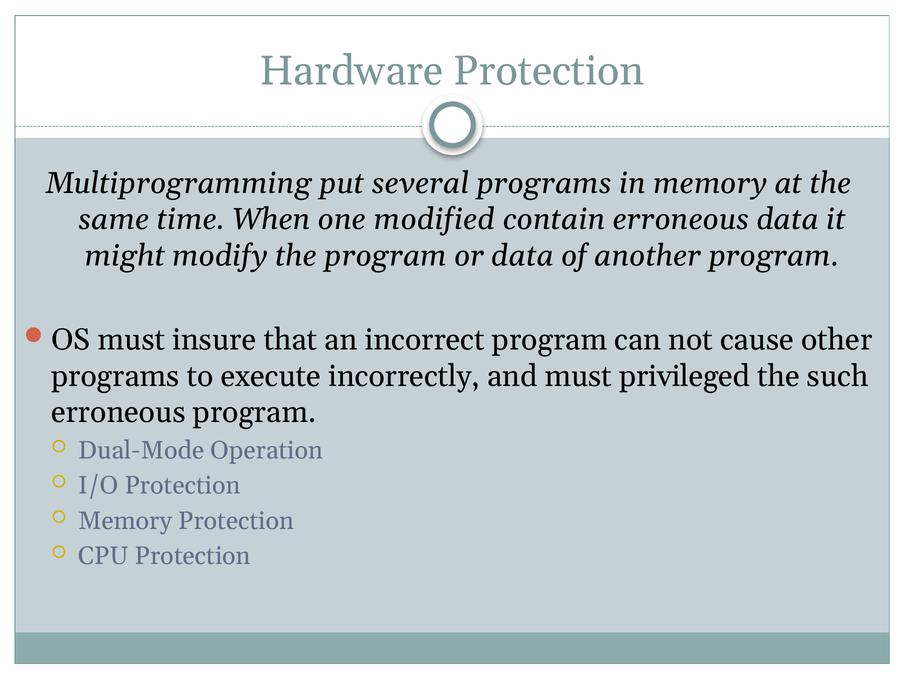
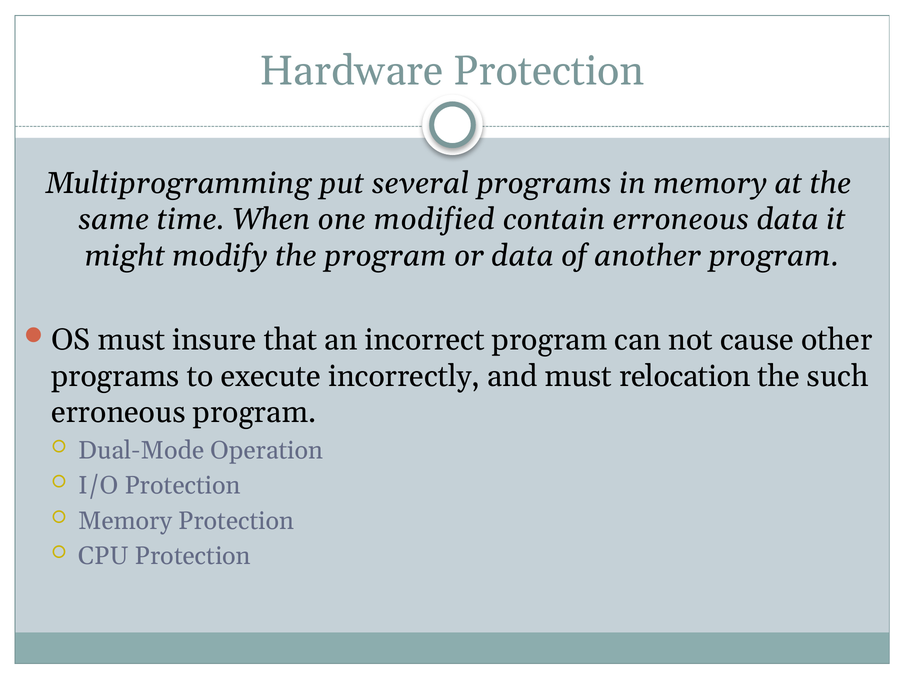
privileged: privileged -> relocation
